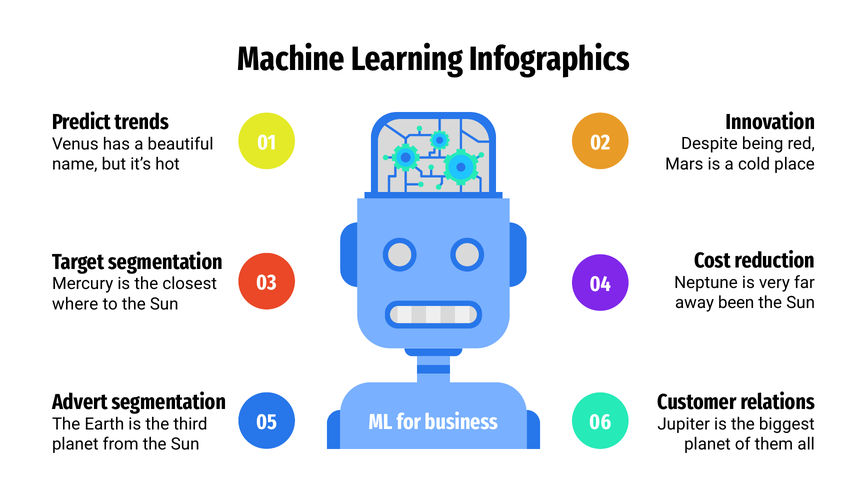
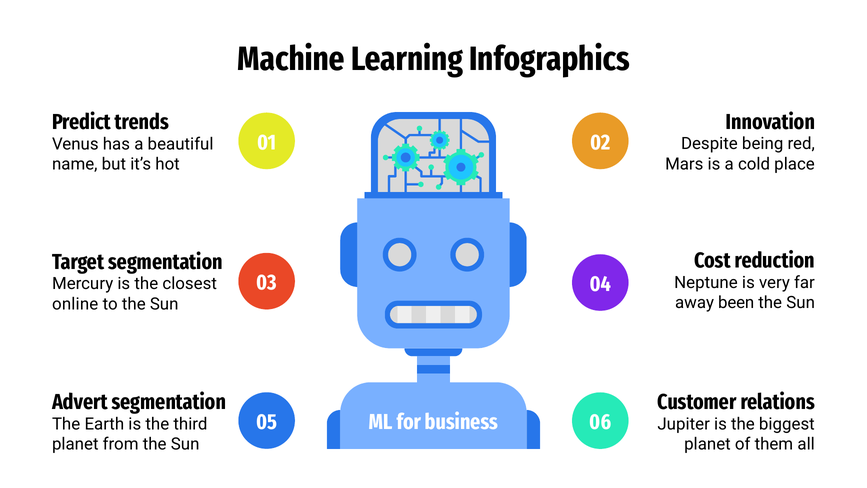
where: where -> online
